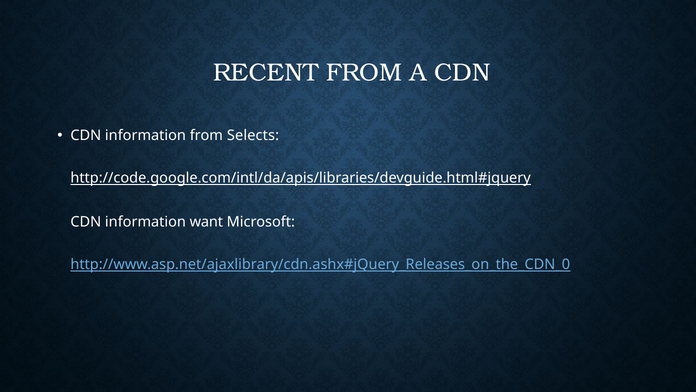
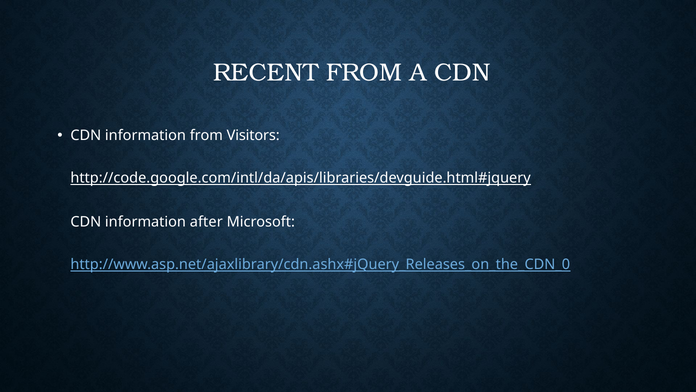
Selects: Selects -> Visitors
want: want -> after
